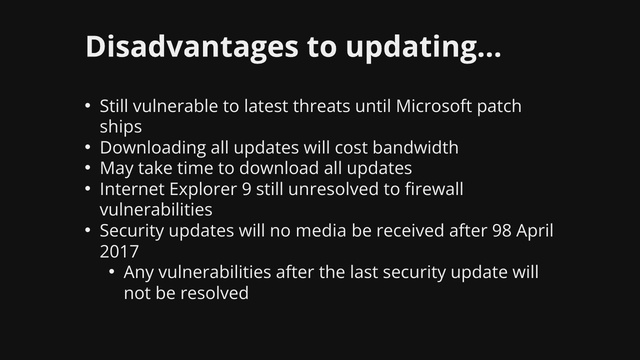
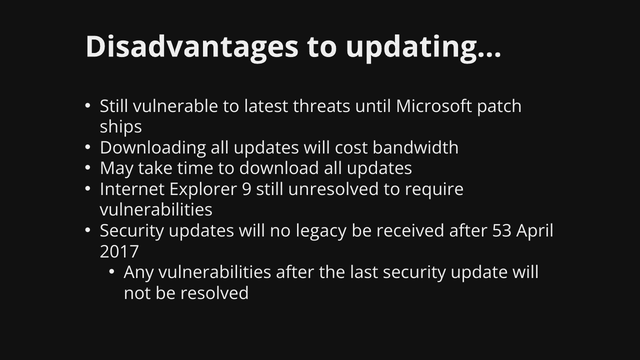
firewall: firewall -> require
media: media -> legacy
98: 98 -> 53
